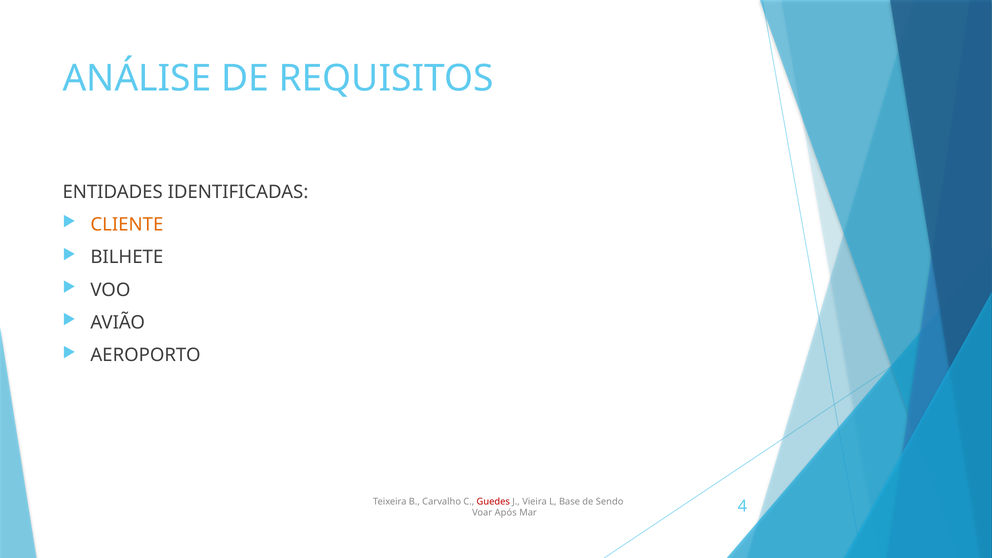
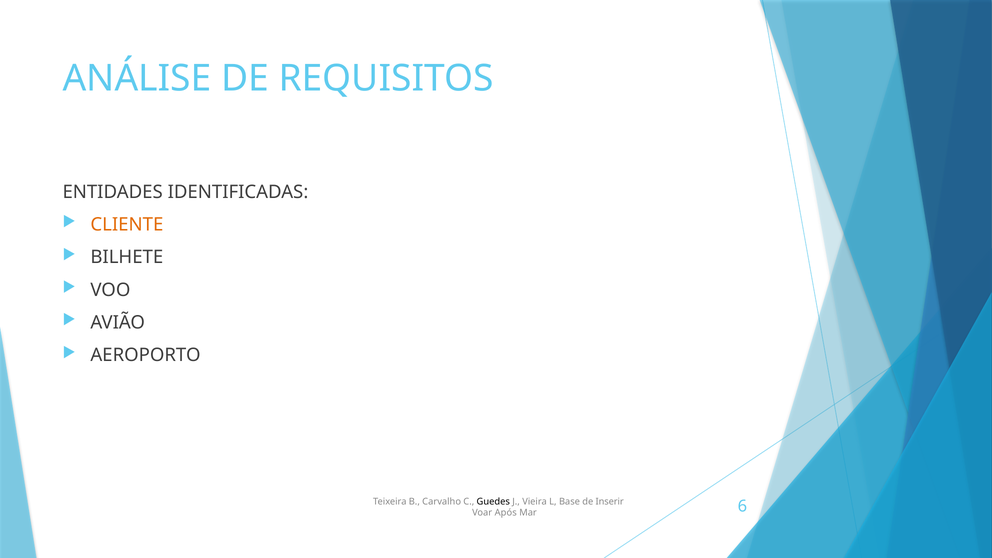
Guedes colour: red -> black
Sendo: Sendo -> Inserir
4: 4 -> 6
